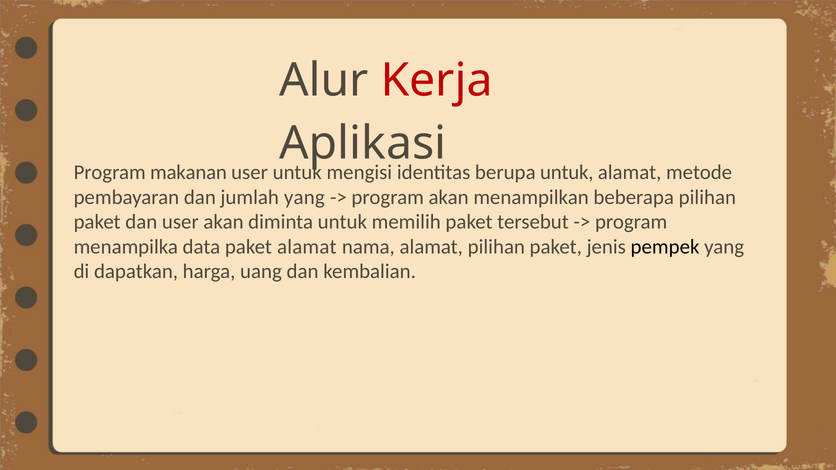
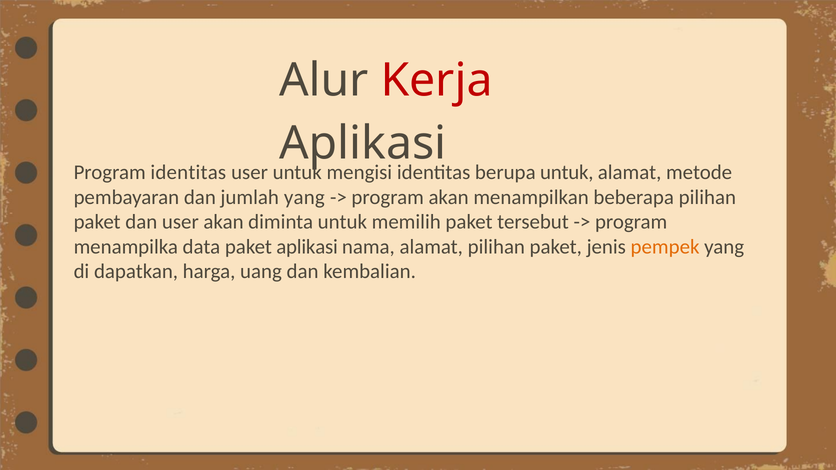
Program makanan: makanan -> identitas
paket alamat: alamat -> aplikasi
pempek colour: black -> orange
